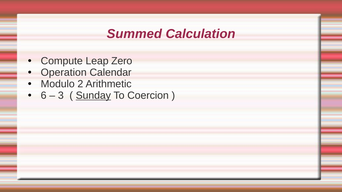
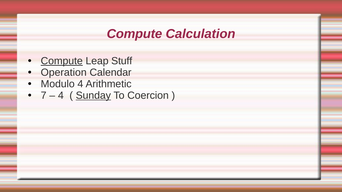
Summed at (134, 34): Summed -> Compute
Compute at (62, 61) underline: none -> present
Zero: Zero -> Stuff
Modulo 2: 2 -> 4
6: 6 -> 7
3 at (61, 96): 3 -> 4
